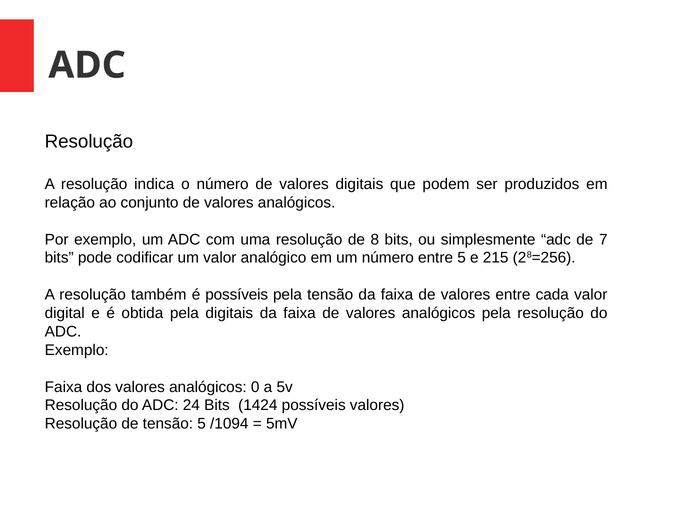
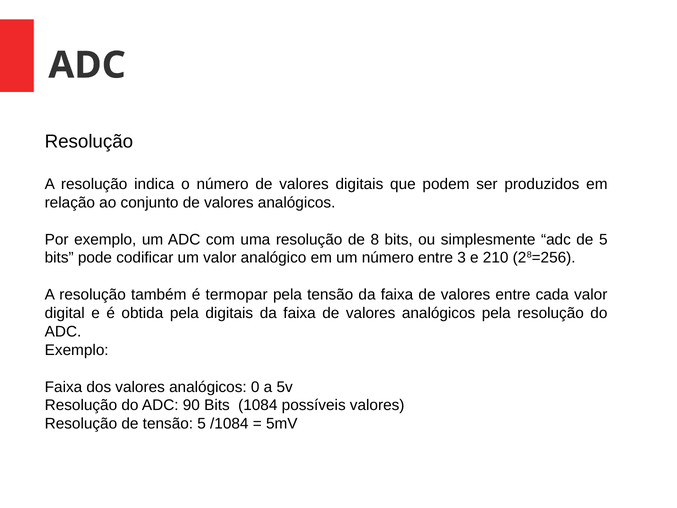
de 7: 7 -> 5
entre 5: 5 -> 3
215: 215 -> 210
é possíveis: possíveis -> termopar
24: 24 -> 90
1424: 1424 -> 1084
/1094: /1094 -> /1084
